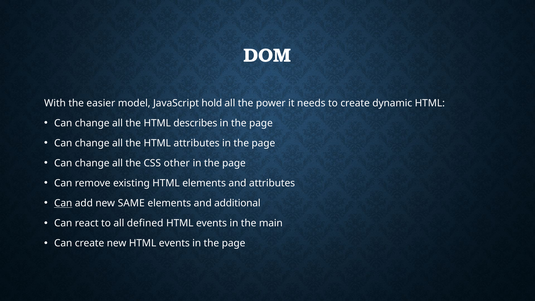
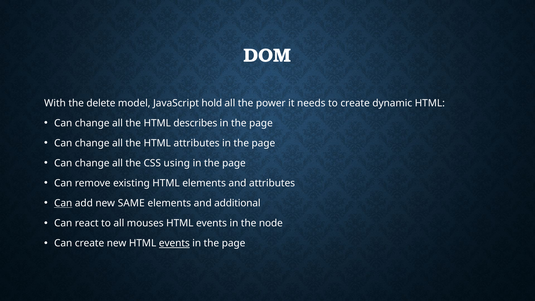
easier: easier -> delete
other: other -> using
defined: defined -> mouses
main: main -> node
events at (174, 243) underline: none -> present
